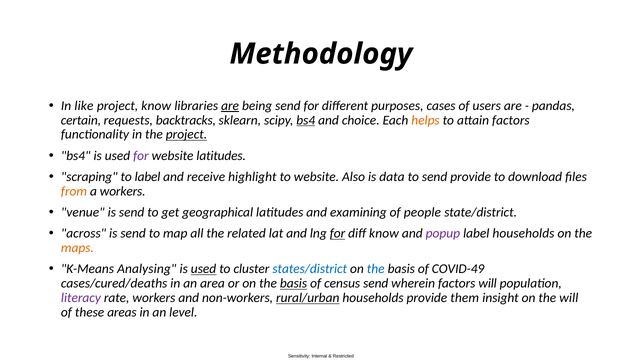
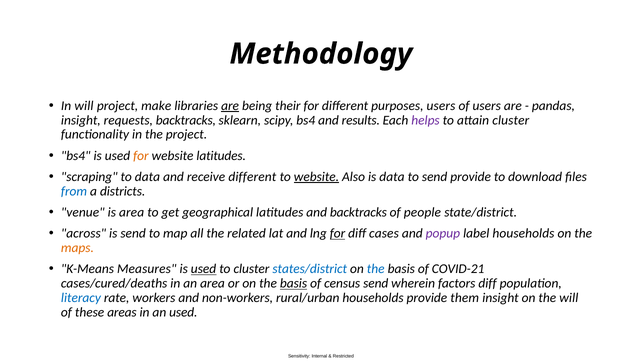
In like: like -> will
project know: know -> make
being send: send -> their
purposes cases: cases -> users
certain at (81, 120): certain -> insight
bs4 at (306, 120) underline: present -> none
choice: choice -> results
helps colour: orange -> purple
attain factors: factors -> cluster
project at (187, 135) underline: present -> none
for at (141, 156) colour: purple -> orange
to label: label -> data
receive highlight: highlight -> different
website at (316, 177) underline: none -> present
from colour: orange -> blue
a workers: workers -> districts
send at (132, 212): send -> area
and examining: examining -> backtracks
diff know: know -> cases
Analysing: Analysing -> Measures
COVID-49: COVID-49 -> COVID-21
factors will: will -> diff
literacy colour: purple -> blue
rural/urban underline: present -> none
an level: level -> used
